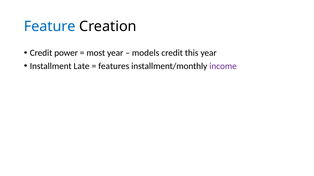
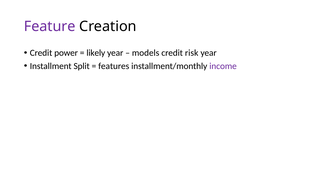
Feature colour: blue -> purple
most: most -> likely
this: this -> risk
Late: Late -> Split
